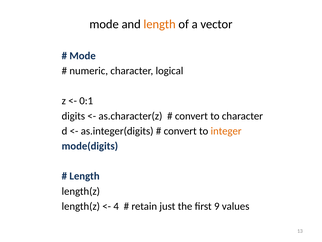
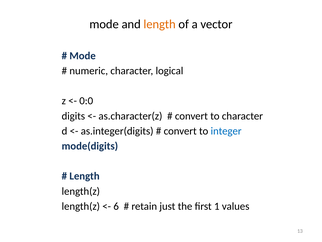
0:1: 0:1 -> 0:0
integer colour: orange -> blue
4: 4 -> 6
9: 9 -> 1
